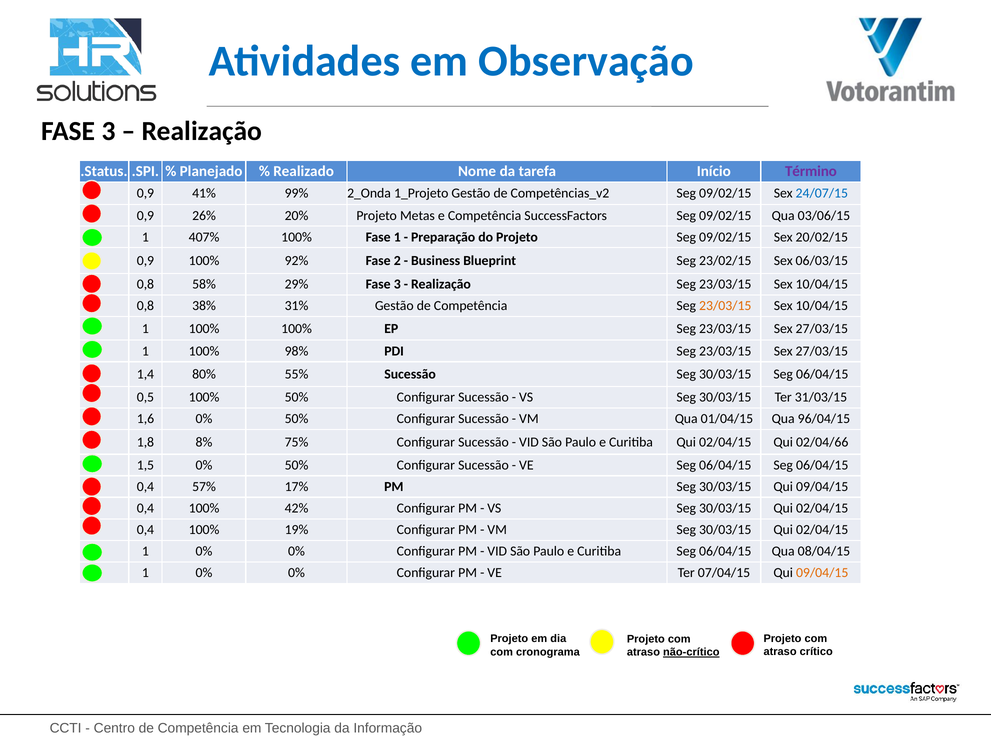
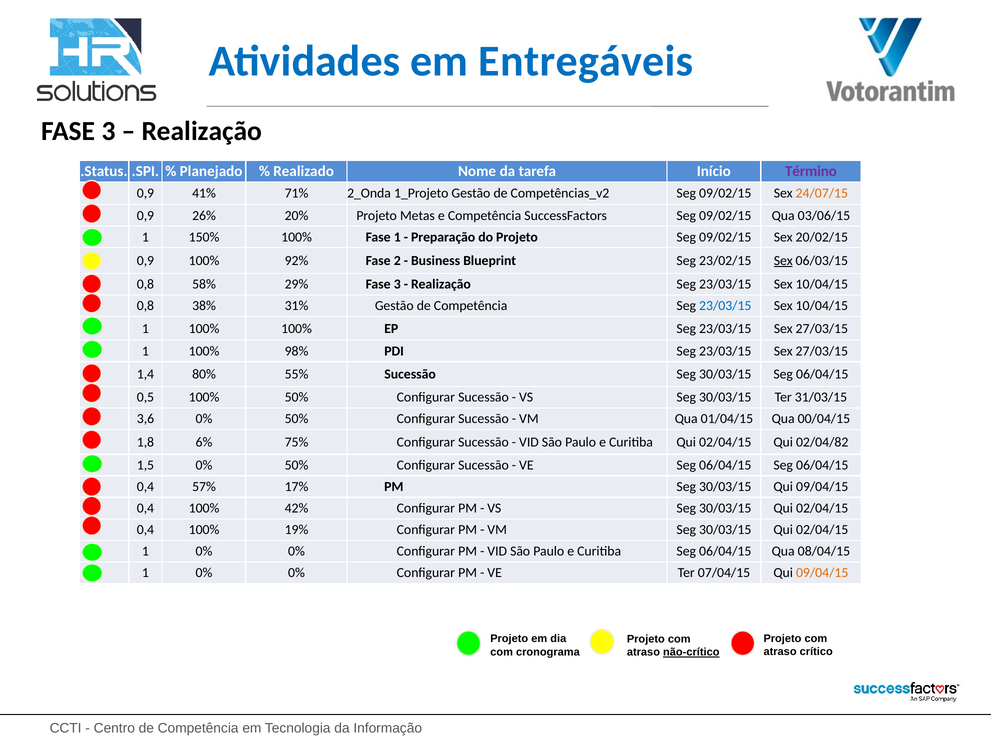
Observação: Observação -> Entregáveis
99%: 99% -> 71%
24/07/15 colour: blue -> orange
407%: 407% -> 150%
Sex at (783, 261) underline: none -> present
23/03/15 at (725, 306) colour: orange -> blue
1,6: 1,6 -> 3,6
96/04/15: 96/04/15 -> 00/04/15
8%: 8% -> 6%
02/04/66: 02/04/66 -> 02/04/82
